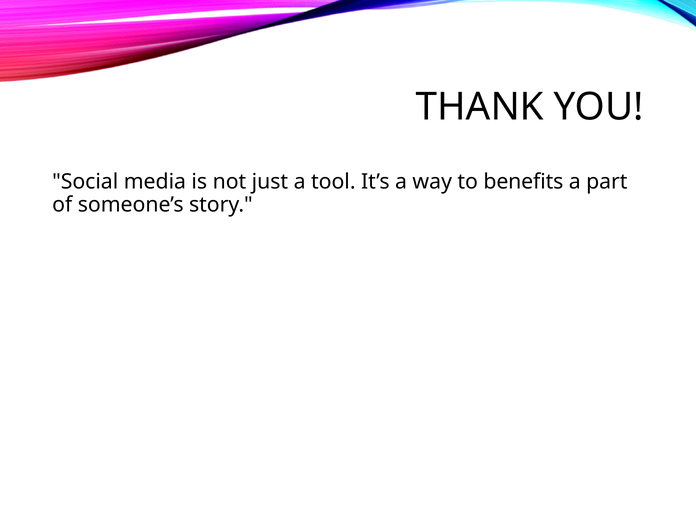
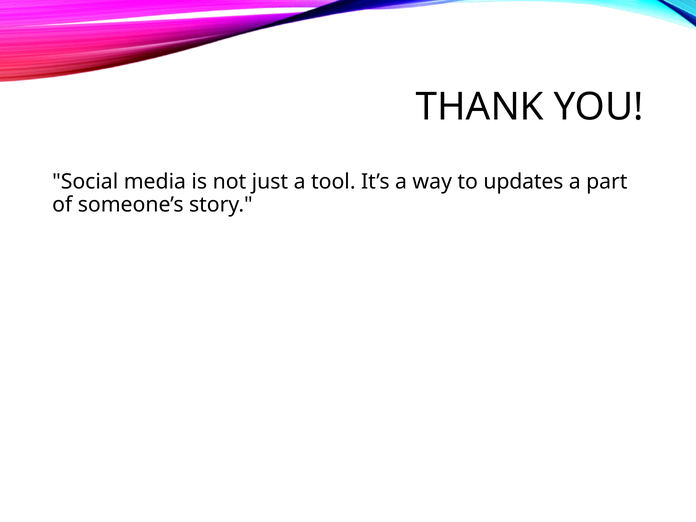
benefits: benefits -> updates
